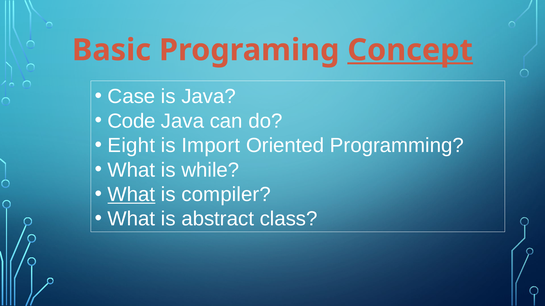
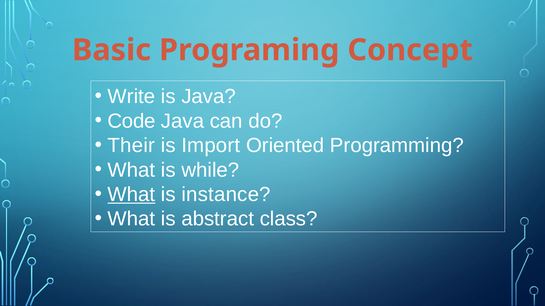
Concept underline: present -> none
Case: Case -> Write
Eight: Eight -> Their
compiler: compiler -> instance
